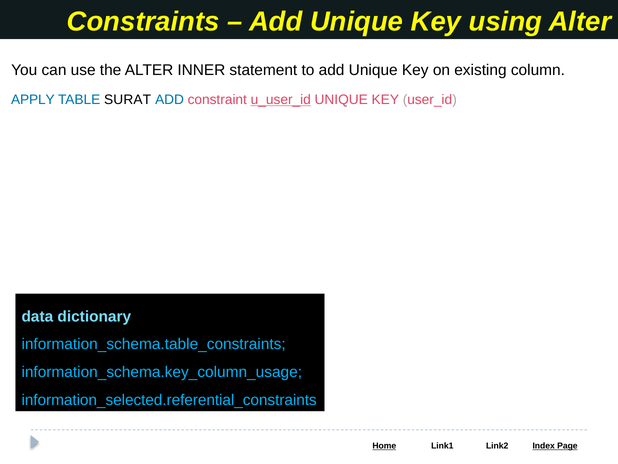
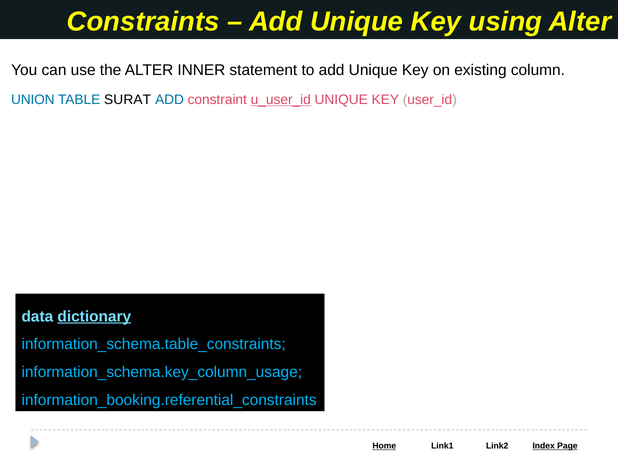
APPLY: APPLY -> UNION
dictionary underline: none -> present
information_selected.referential_constraints: information_selected.referential_constraints -> information_booking.referential_constraints
